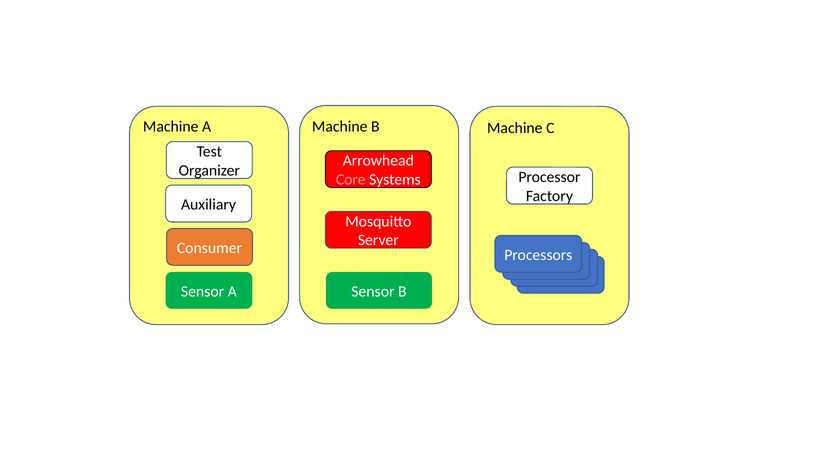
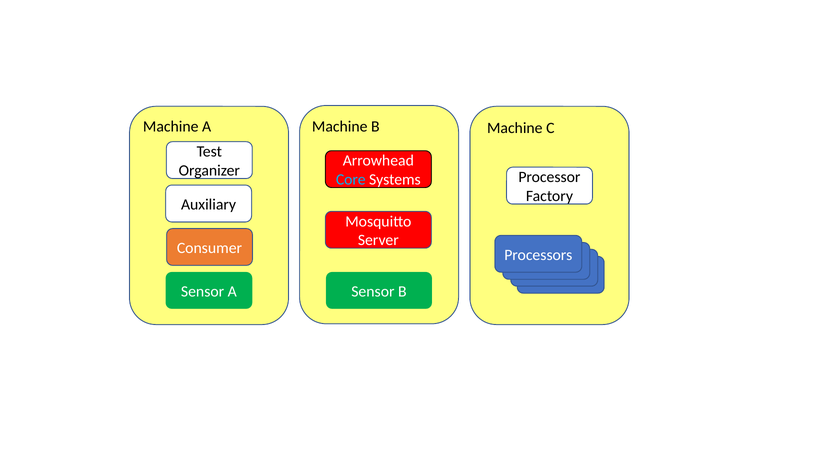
Core colour: pink -> light blue
